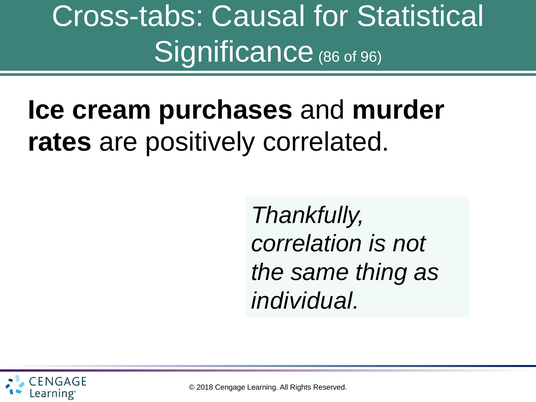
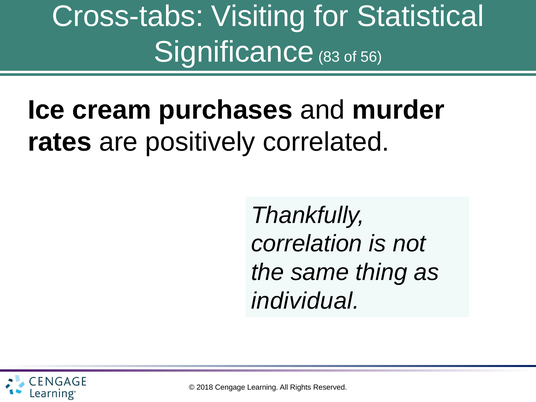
Causal: Causal -> Visiting
86: 86 -> 83
96: 96 -> 56
